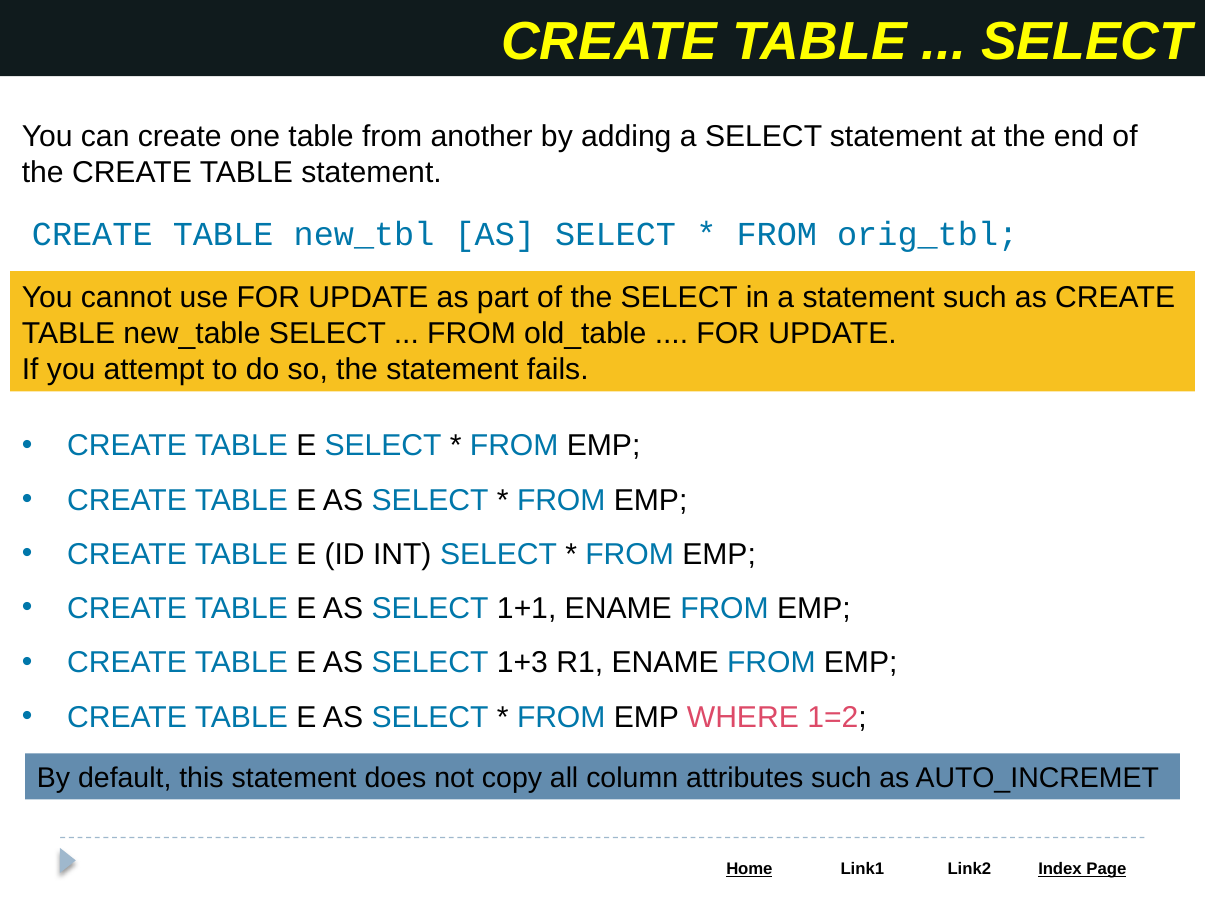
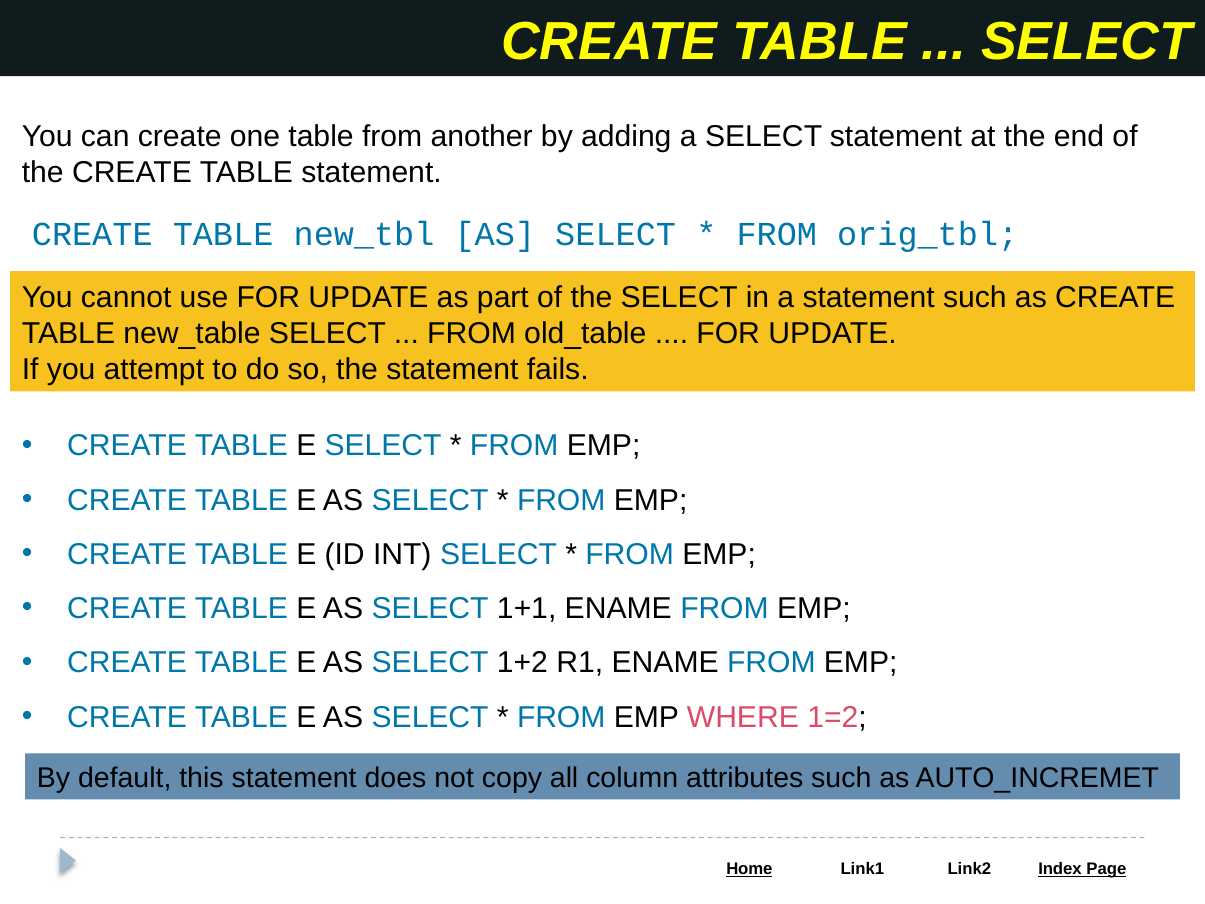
1+3: 1+3 -> 1+2
